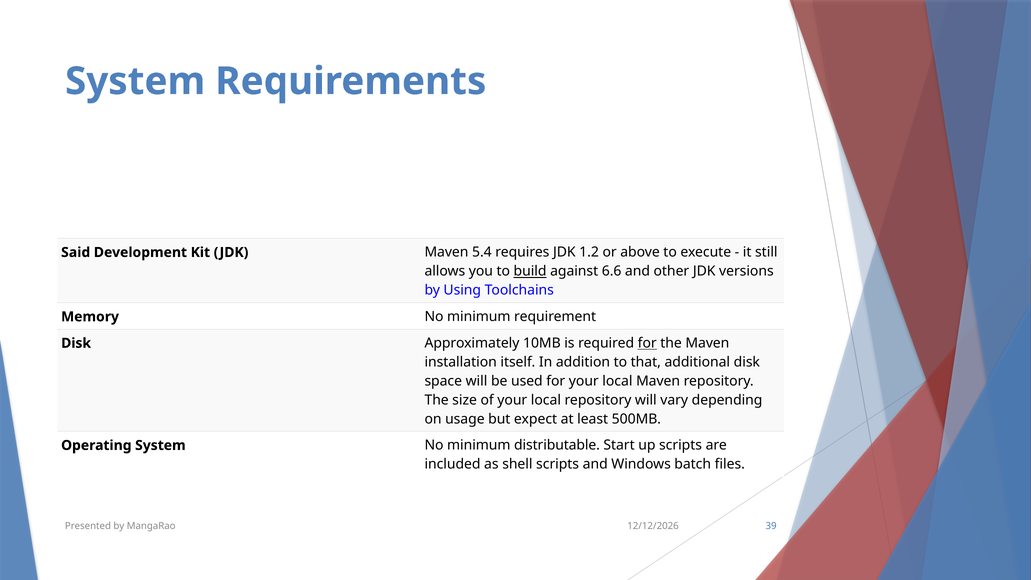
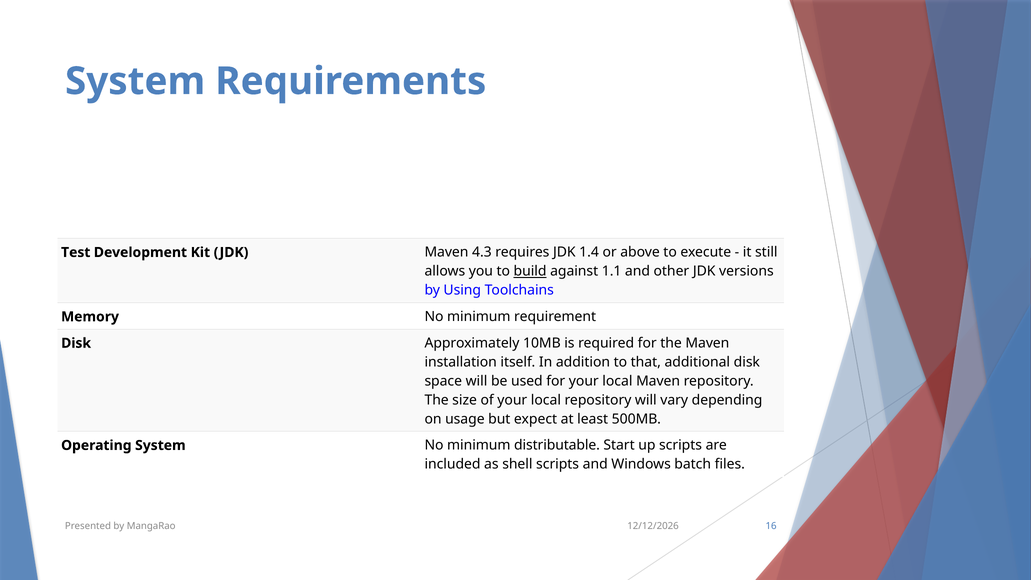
Said: Said -> Test
5.4: 5.4 -> 4.3
1.2: 1.2 -> 1.4
6.6: 6.6 -> 1.1
for at (647, 343) underline: present -> none
39: 39 -> 16
